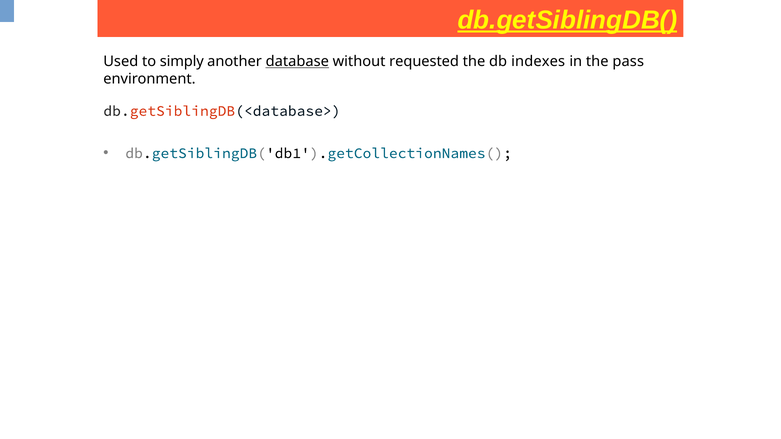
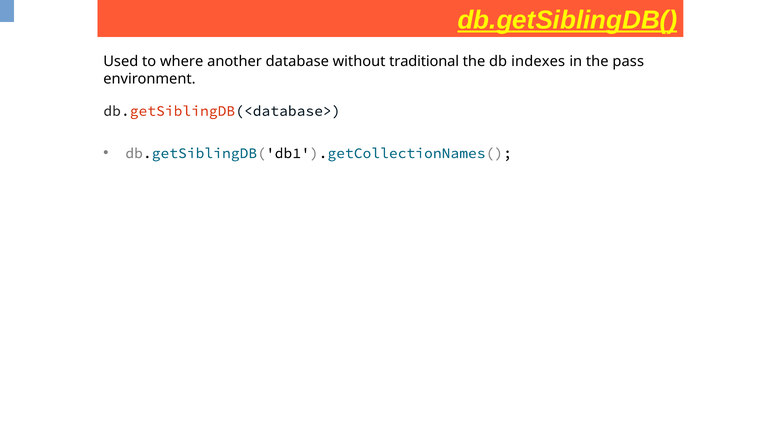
simply: simply -> where
database underline: present -> none
requested: requested -> traditional
